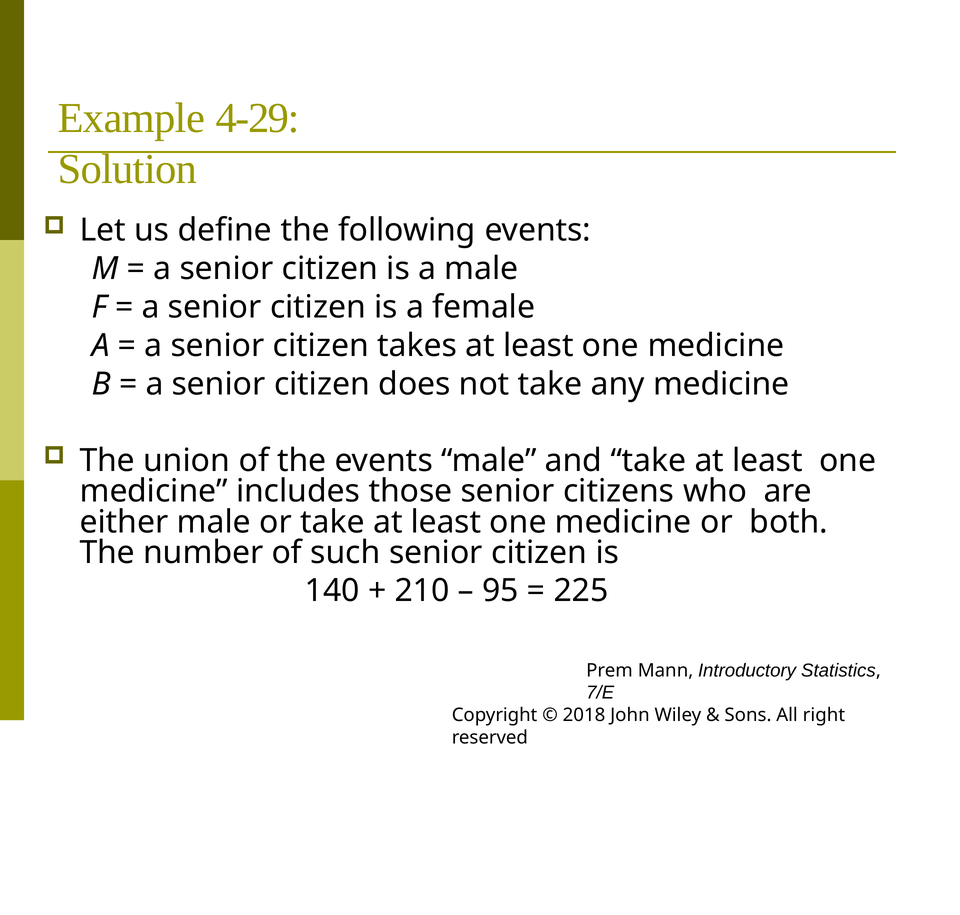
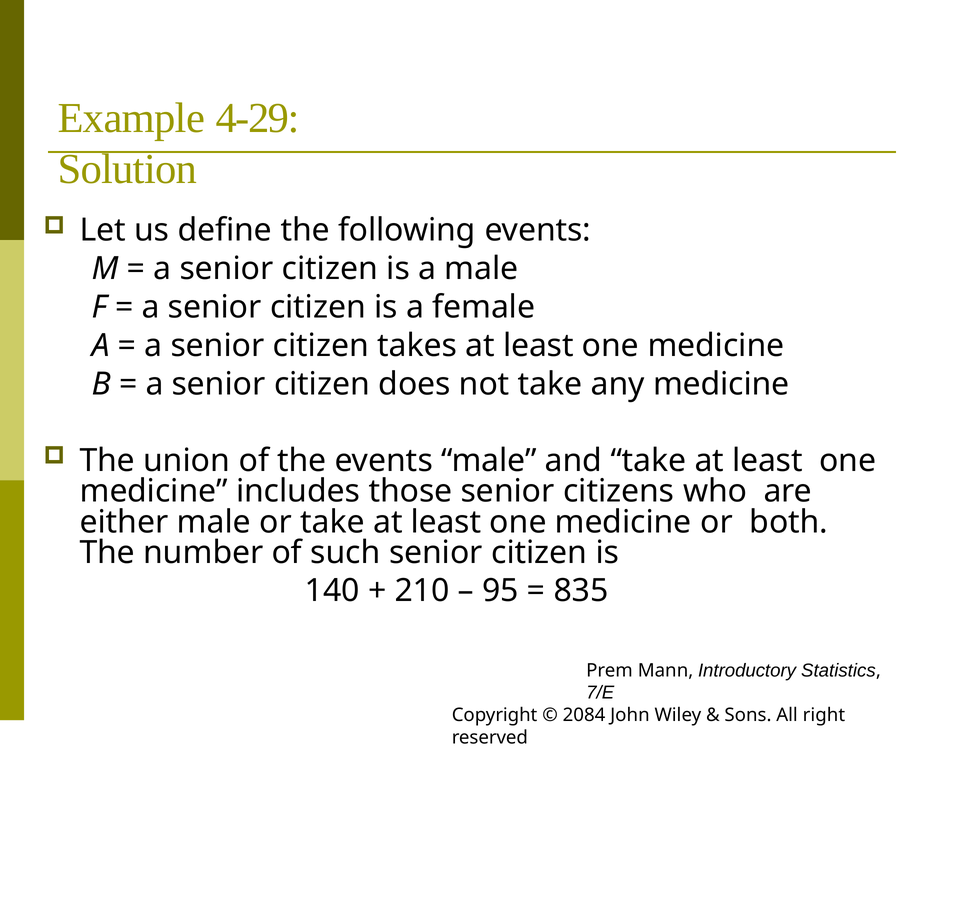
225: 225 -> 835
2018: 2018 -> 2084
